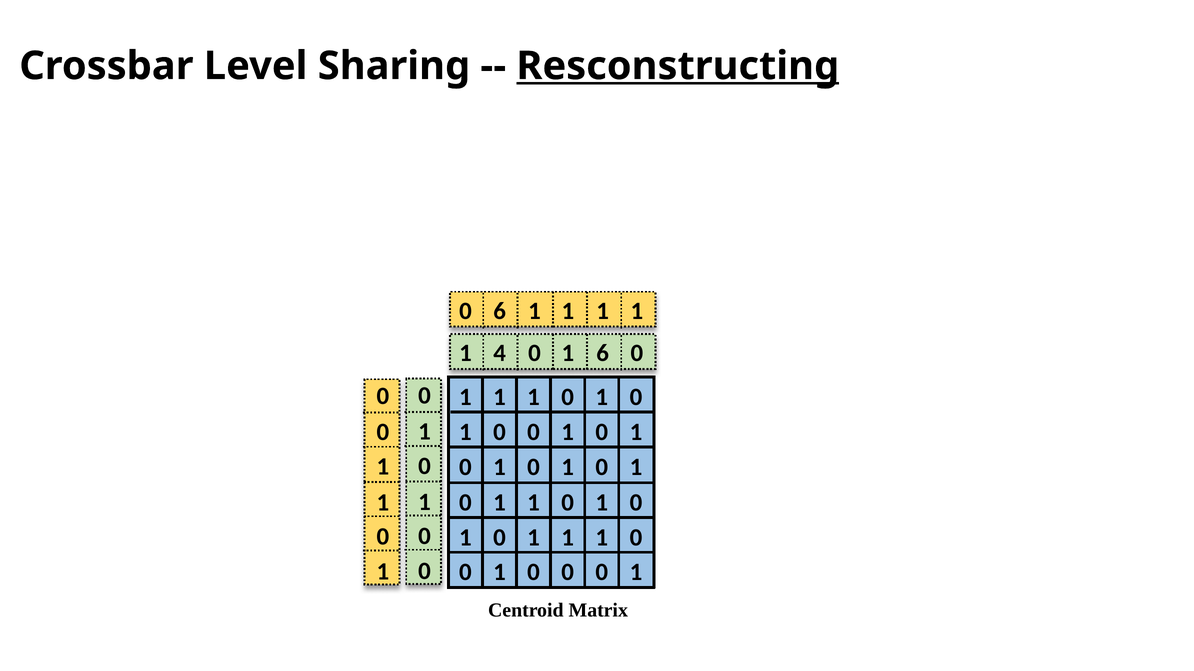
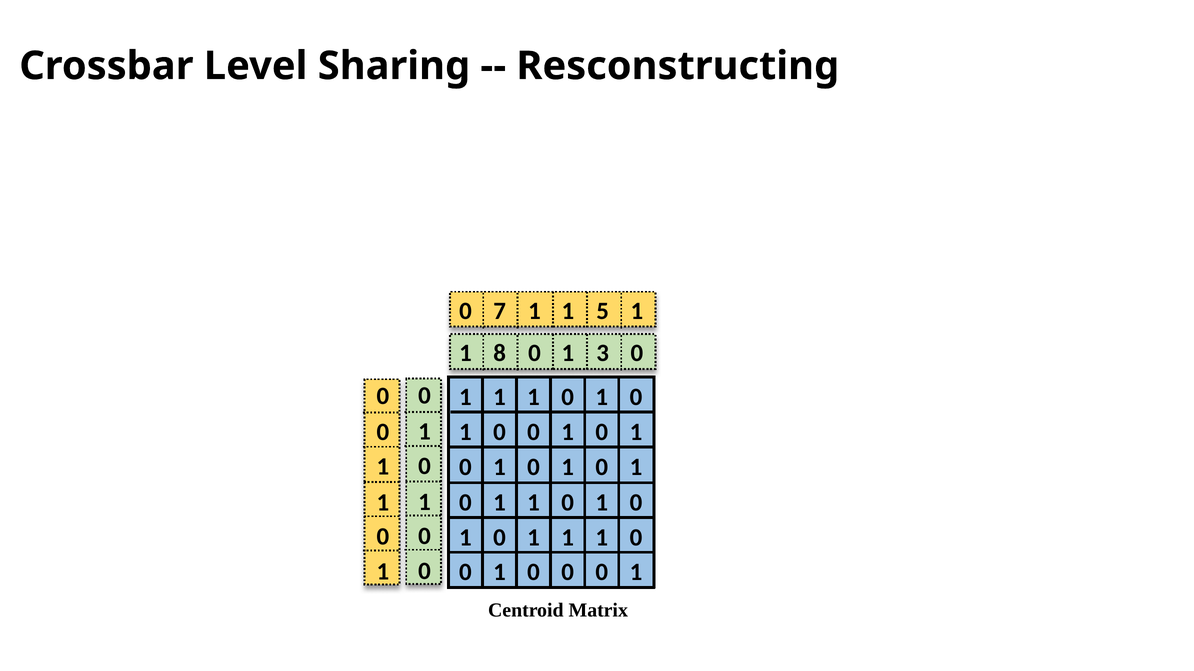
Resconstructing underline: present -> none
1 at (603, 311): 1 -> 5
6 at (500, 311): 6 -> 7
6 at (603, 354): 6 -> 3
4: 4 -> 8
